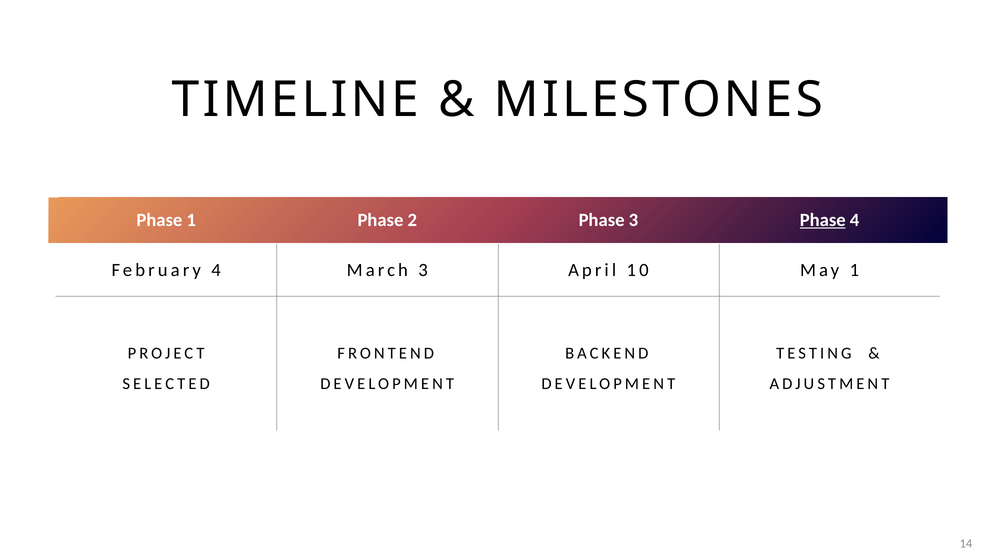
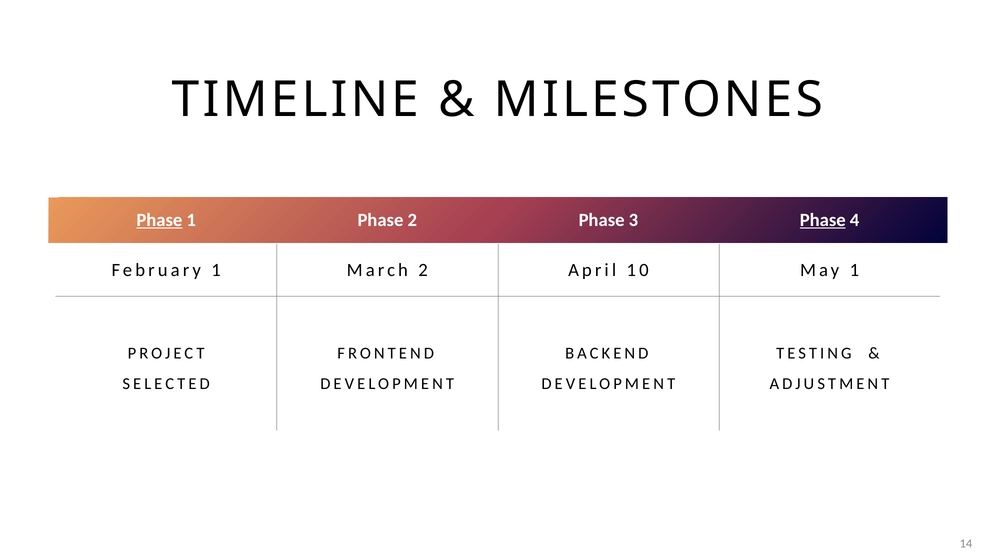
Phase at (159, 220) underline: none -> present
February 4: 4 -> 1
March 3: 3 -> 2
